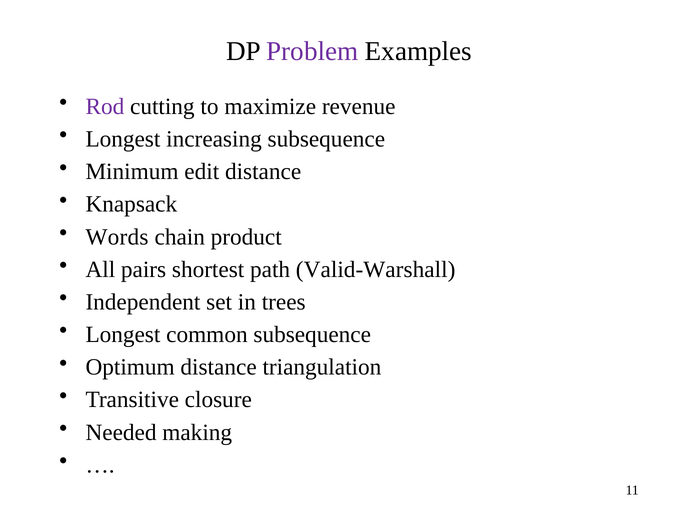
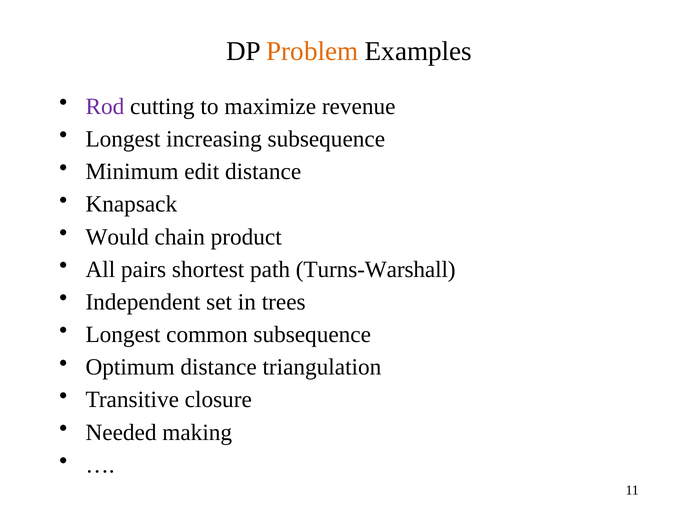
Problem colour: purple -> orange
Words: Words -> Would
Valid-Warshall: Valid-Warshall -> Turns-Warshall
